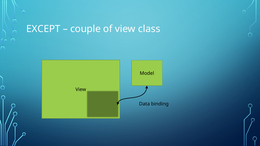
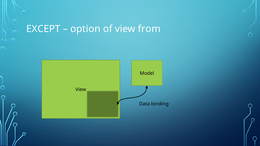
couple: couple -> option
class: class -> from
